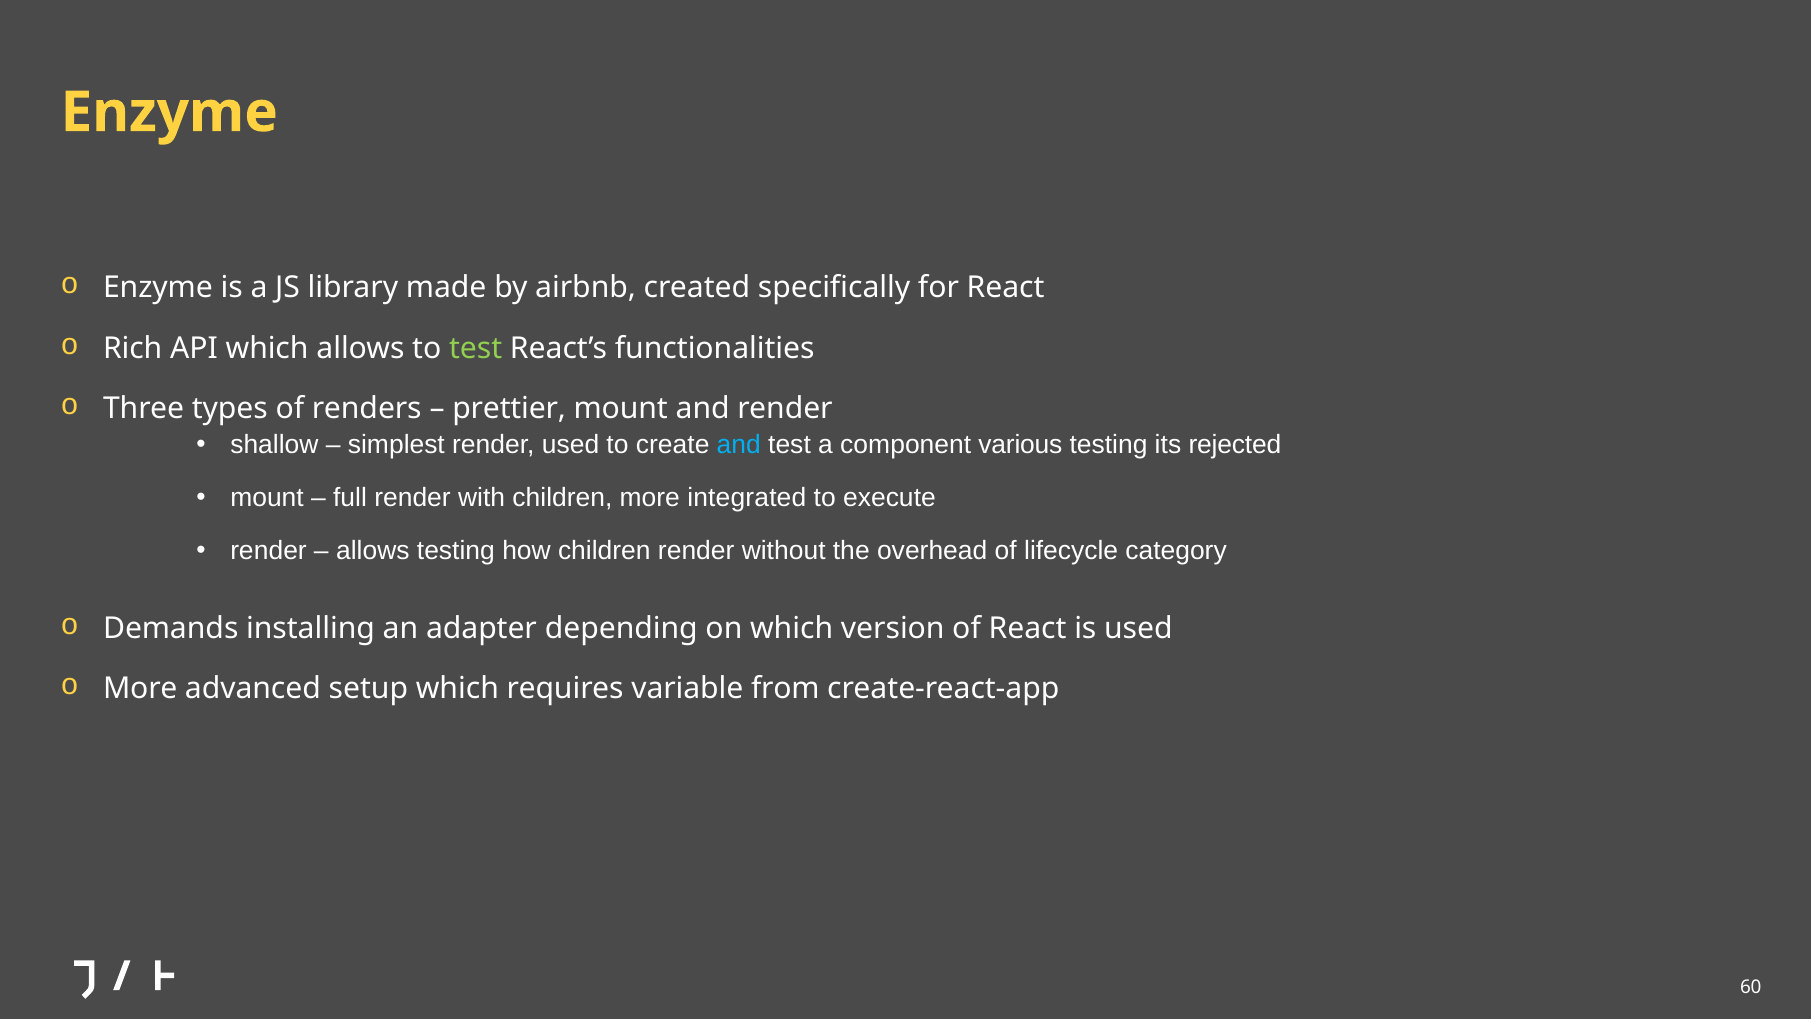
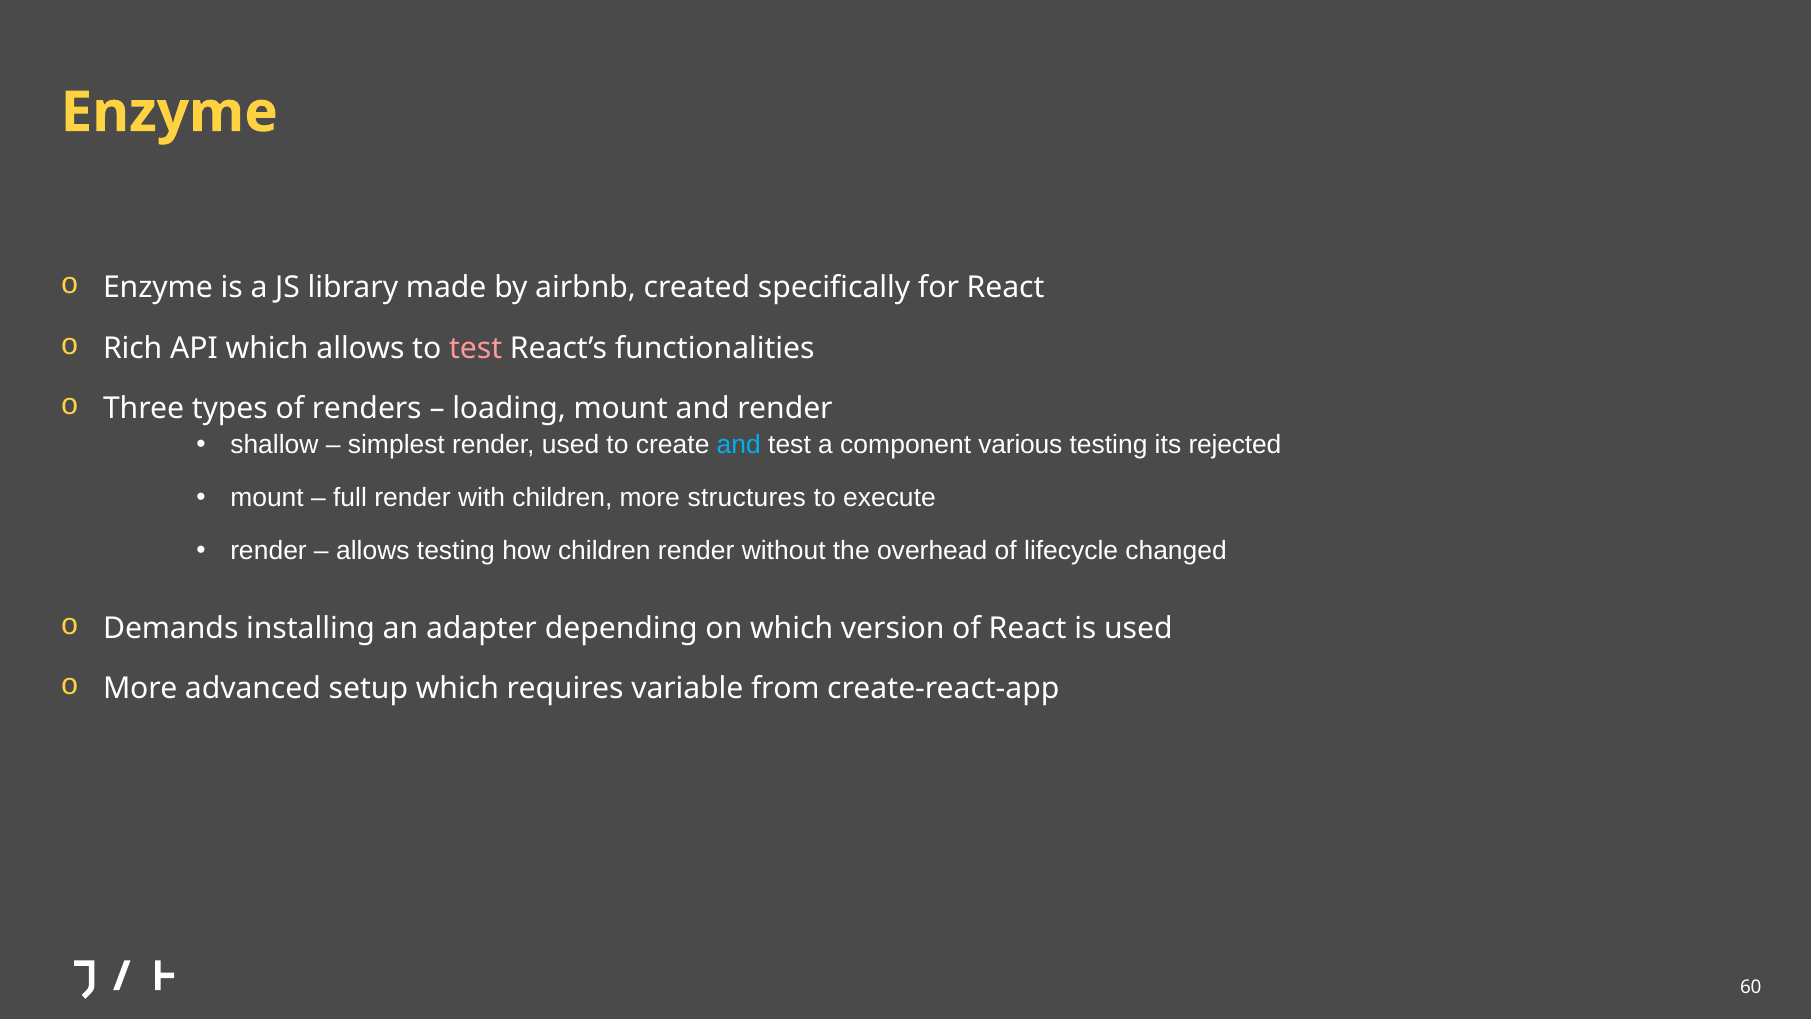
test at (476, 348) colour: light green -> pink
prettier: prettier -> loading
integrated: integrated -> structures
category: category -> changed
